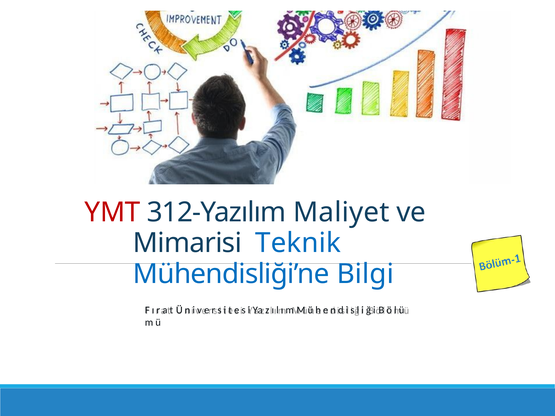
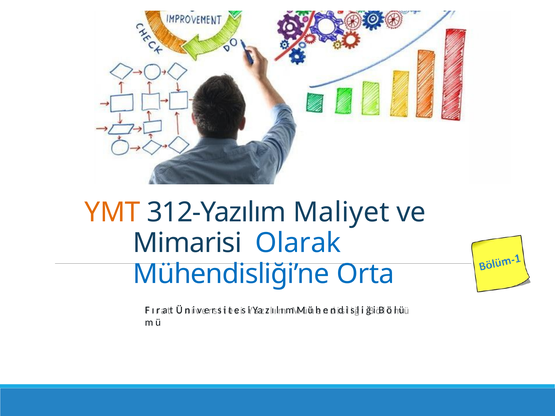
YMT colour: red -> orange
Teknik: Teknik -> Olarak
Bilgi: Bilgi -> Orta
